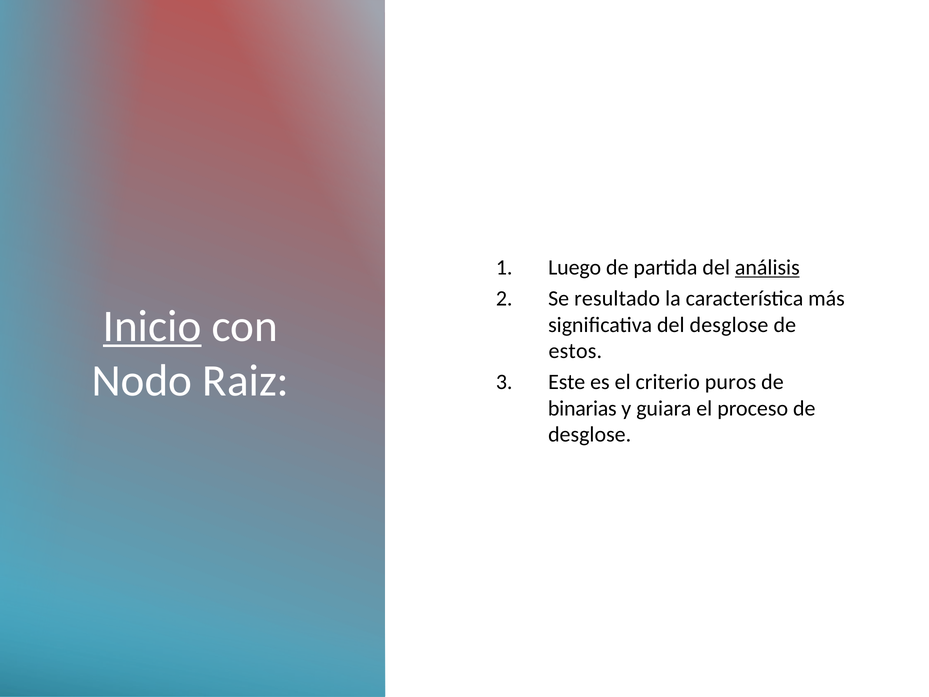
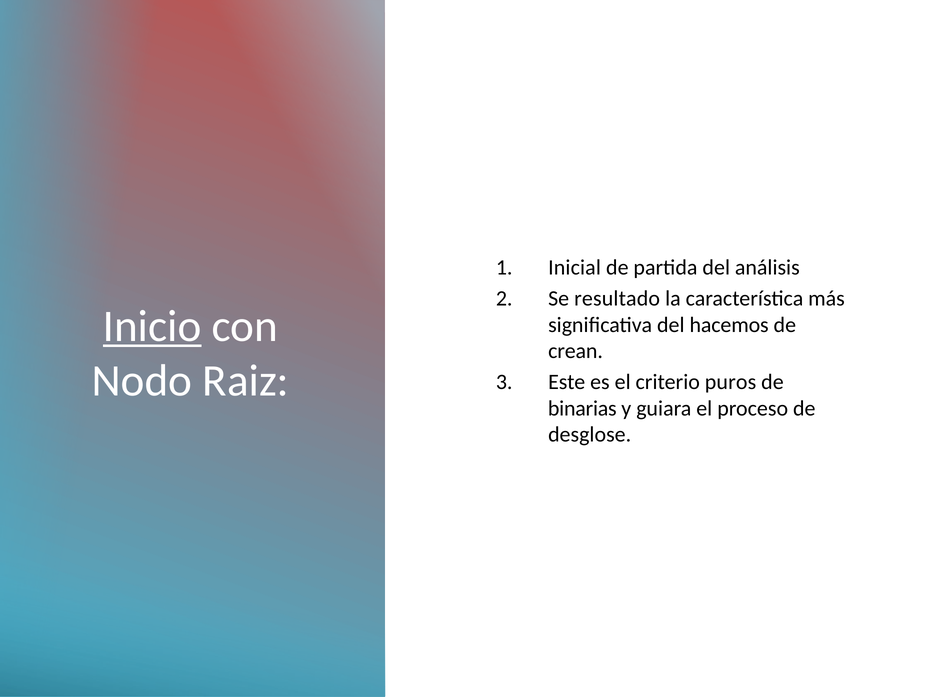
Luego: Luego -> Inicial
análisis underline: present -> none
del desglose: desglose -> hacemos
estos: estos -> crean
